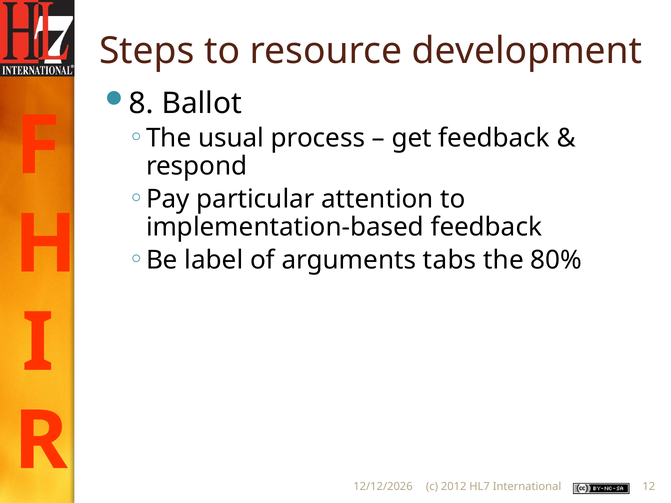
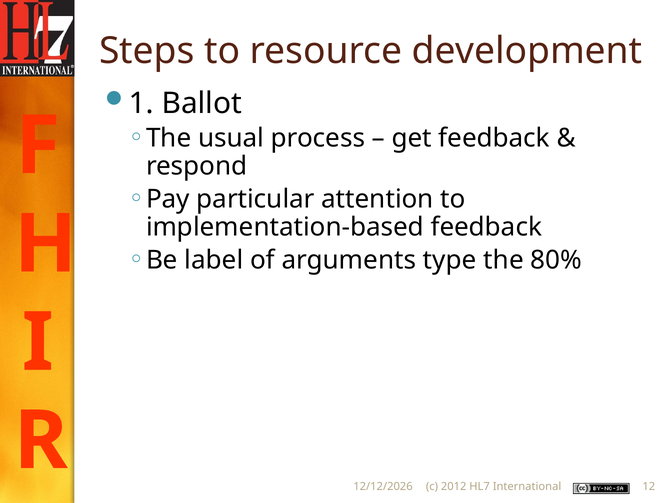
8: 8 -> 1
tabs: tabs -> type
